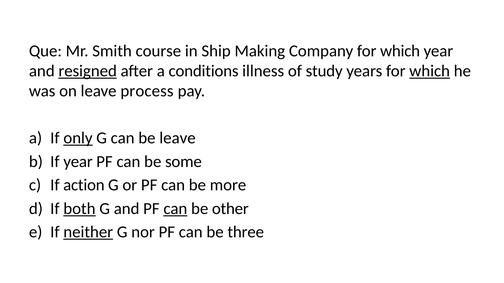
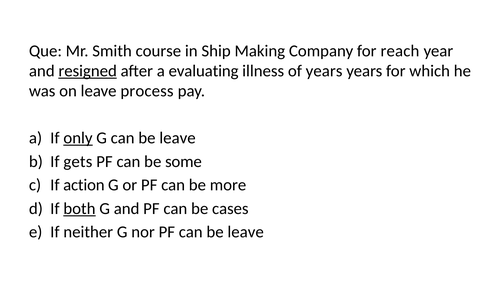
Company for which: which -> reach
conditions: conditions -> evaluating
of study: study -> years
which at (430, 71) underline: present -> none
If year: year -> gets
can at (175, 209) underline: present -> none
other: other -> cases
neither underline: present -> none
PF can be three: three -> leave
